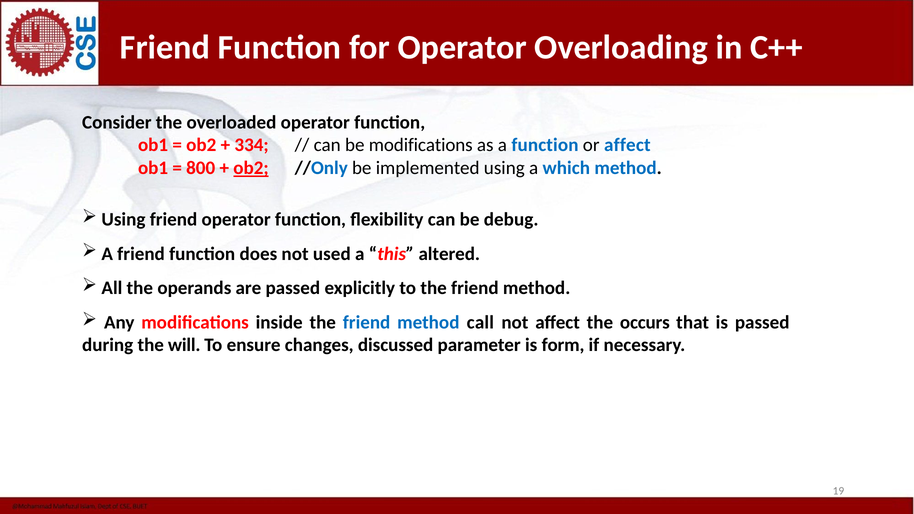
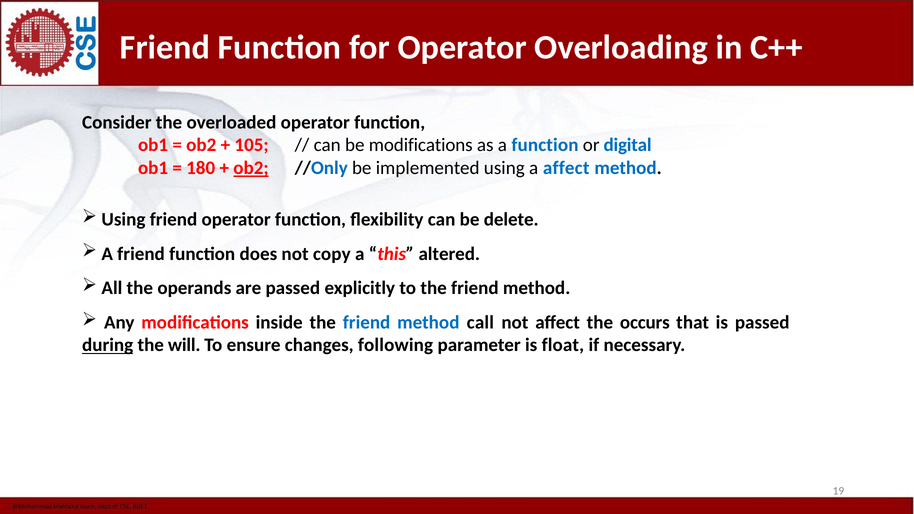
334: 334 -> 105
or affect: affect -> digital
800: 800 -> 180
a which: which -> affect
debug: debug -> delete
used: used -> copy
during underline: none -> present
discussed: discussed -> following
form: form -> float
